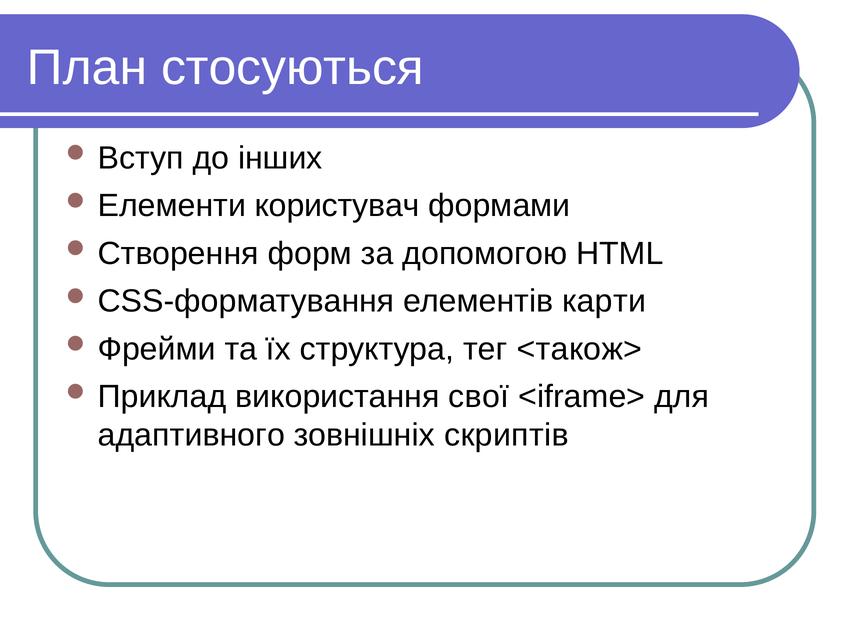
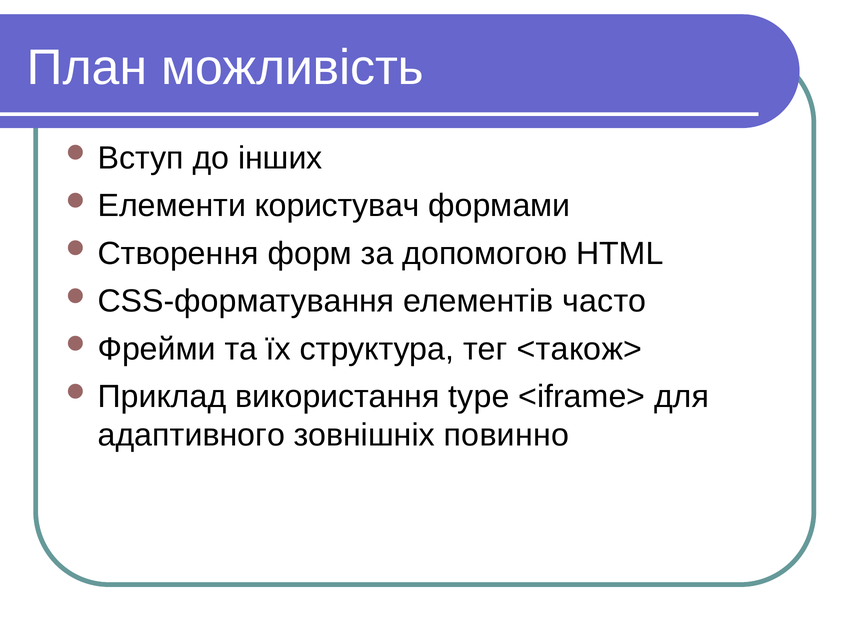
стосуються: стосуються -> можливість
карти: карти -> часто
свої: свої -> type
скриптів: скриптів -> повинно
